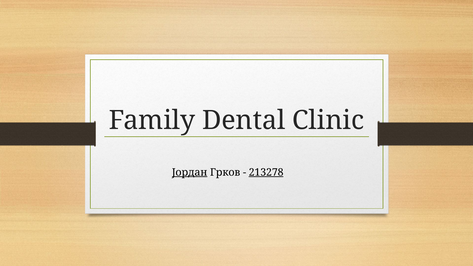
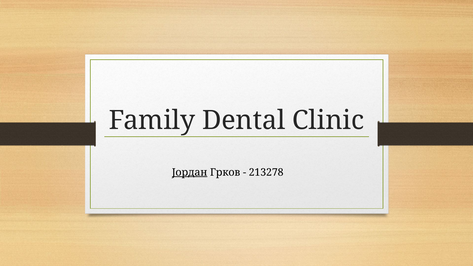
213278 underline: present -> none
